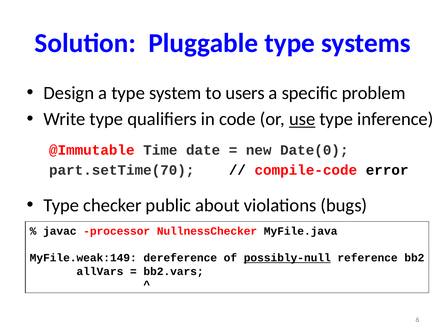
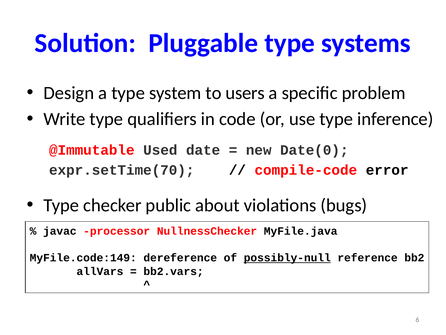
use underline: present -> none
Time: Time -> Used
part.setTime(70: part.setTime(70 -> expr.setTime(70
MyFile.weak:149: MyFile.weak:149 -> MyFile.code:149
